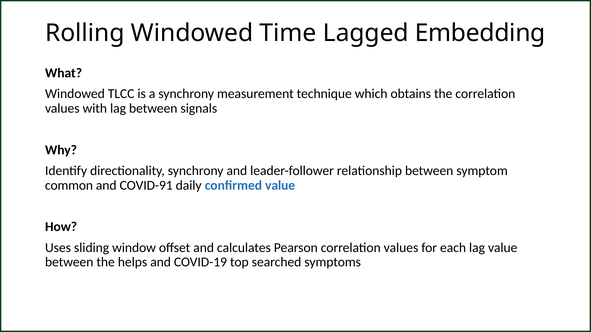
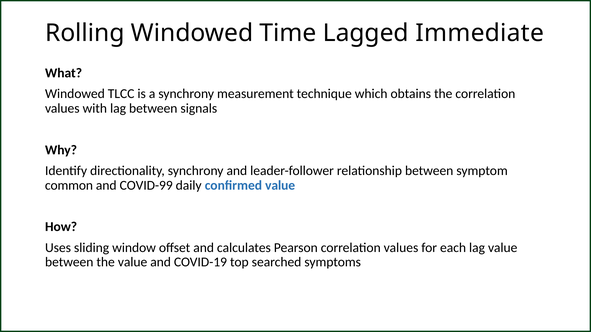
Embedding: Embedding -> Immediate
COVID-91: COVID-91 -> COVID-99
the helps: helps -> value
